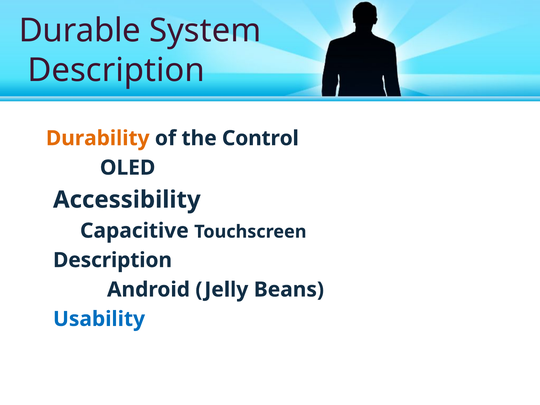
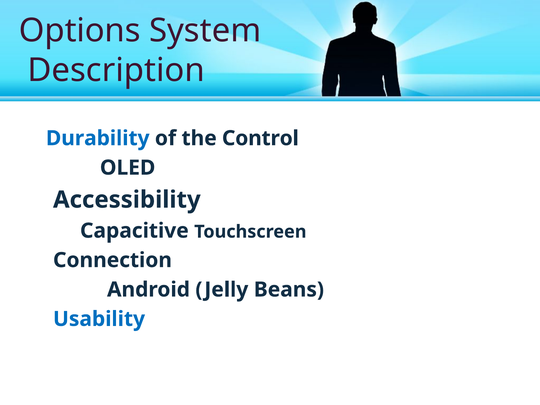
Durable: Durable -> Options
Durability colour: orange -> blue
Description at (113, 260): Description -> Connection
